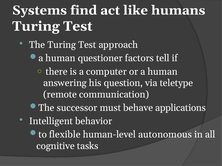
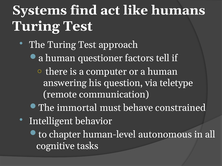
successor: successor -> immortal
applications: applications -> constrained
flexible: flexible -> chapter
